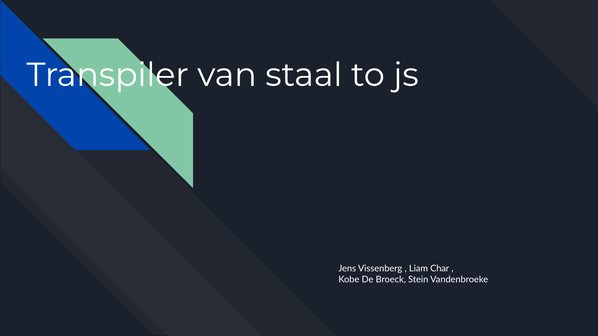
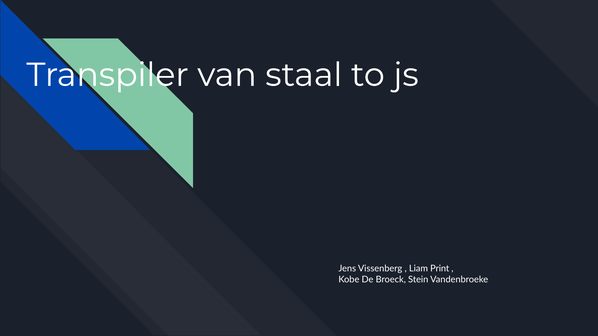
Char: Char -> Print
